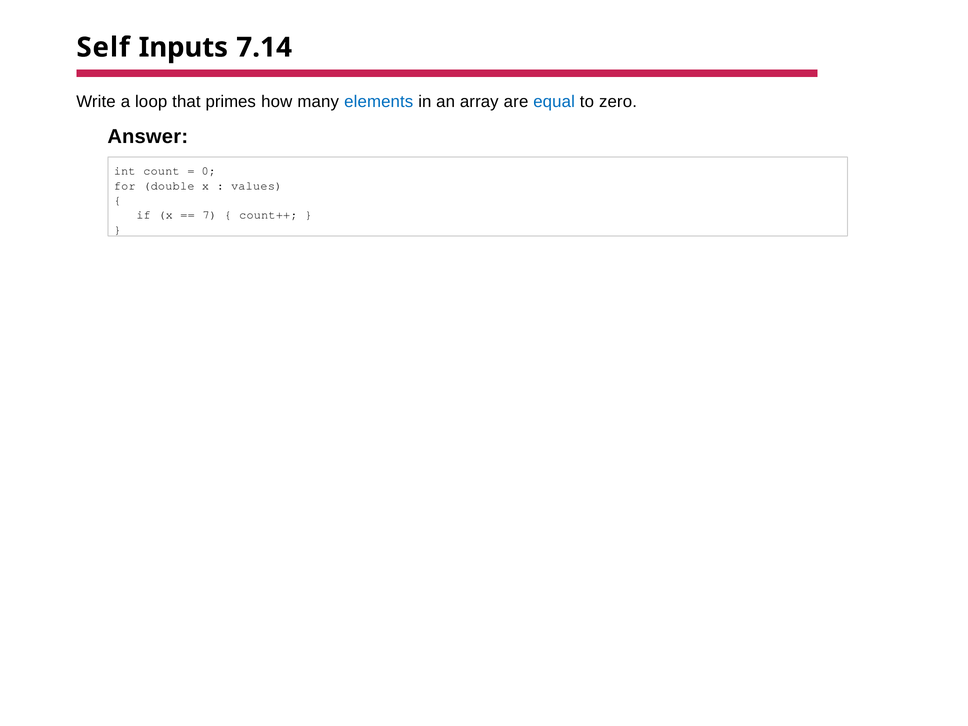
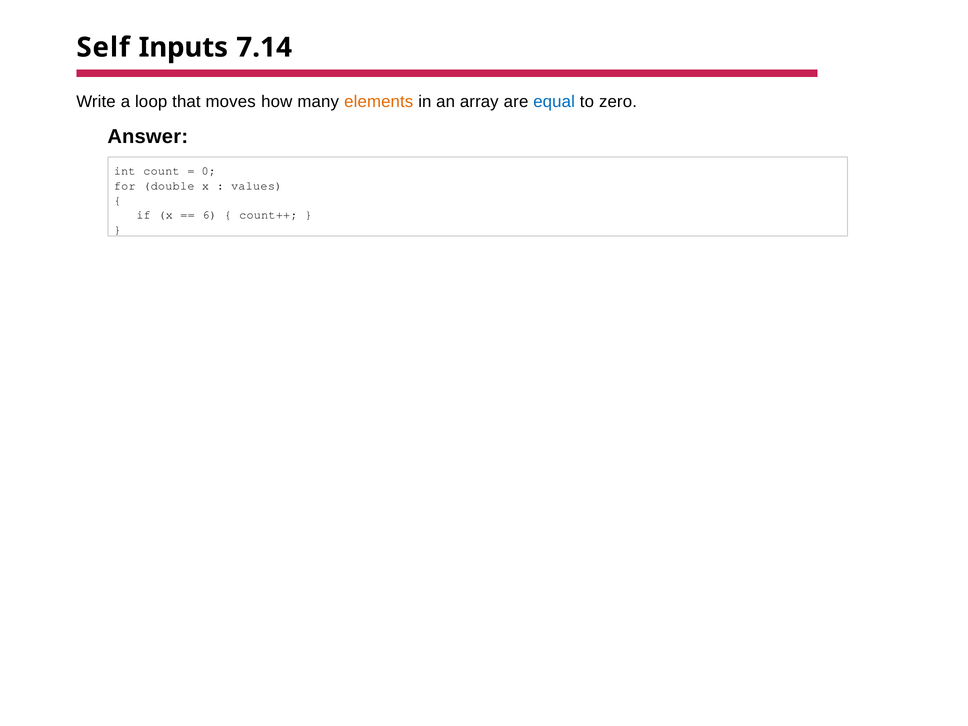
primes: primes -> moves
elements colour: blue -> orange
7: 7 -> 6
